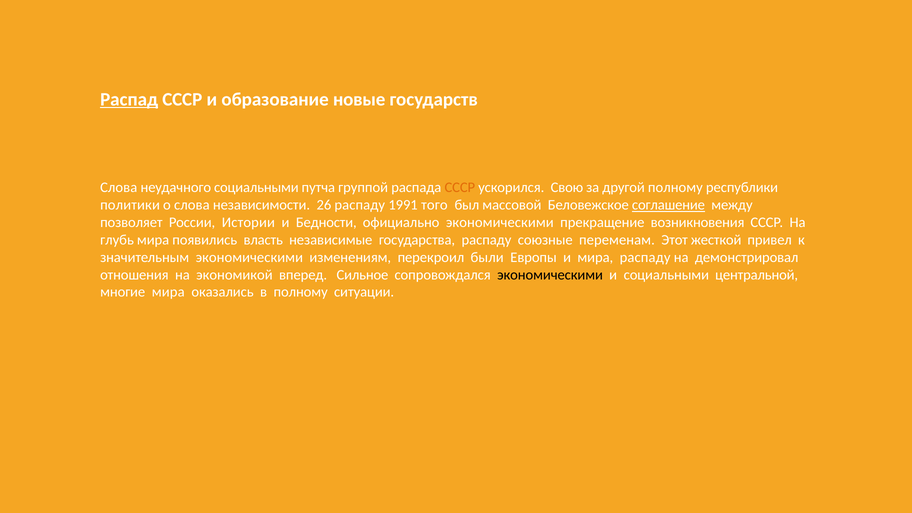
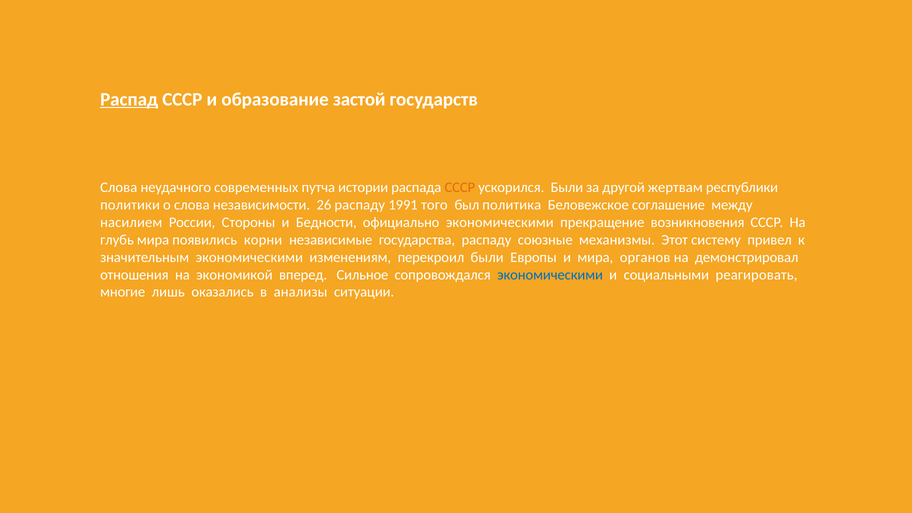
новые: новые -> застой
неудачного социальными: социальными -> современных
группой: группой -> истории
ускорился Свою: Свою -> Были
другой полному: полному -> жертвам
массовой: массовой -> политика
соглашение underline: present -> none
позволяет: позволяет -> насилием
Истории: Истории -> Стороны
власть: власть -> корни
переменам: переменам -> механизмы
жесткой: жесткой -> систему
мира распаду: распаду -> органов
экономическими at (550, 275) colour: black -> blue
центральной: центральной -> реагировать
многие мира: мира -> лишь
в полному: полному -> анализы
